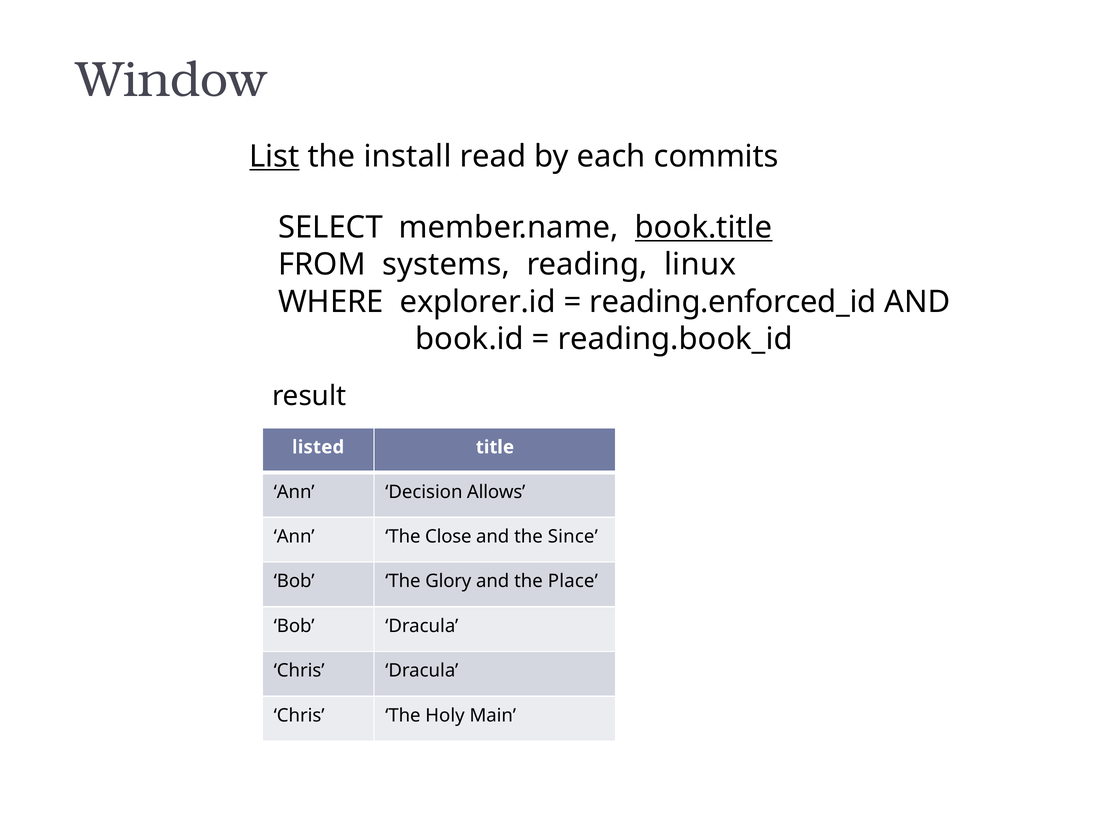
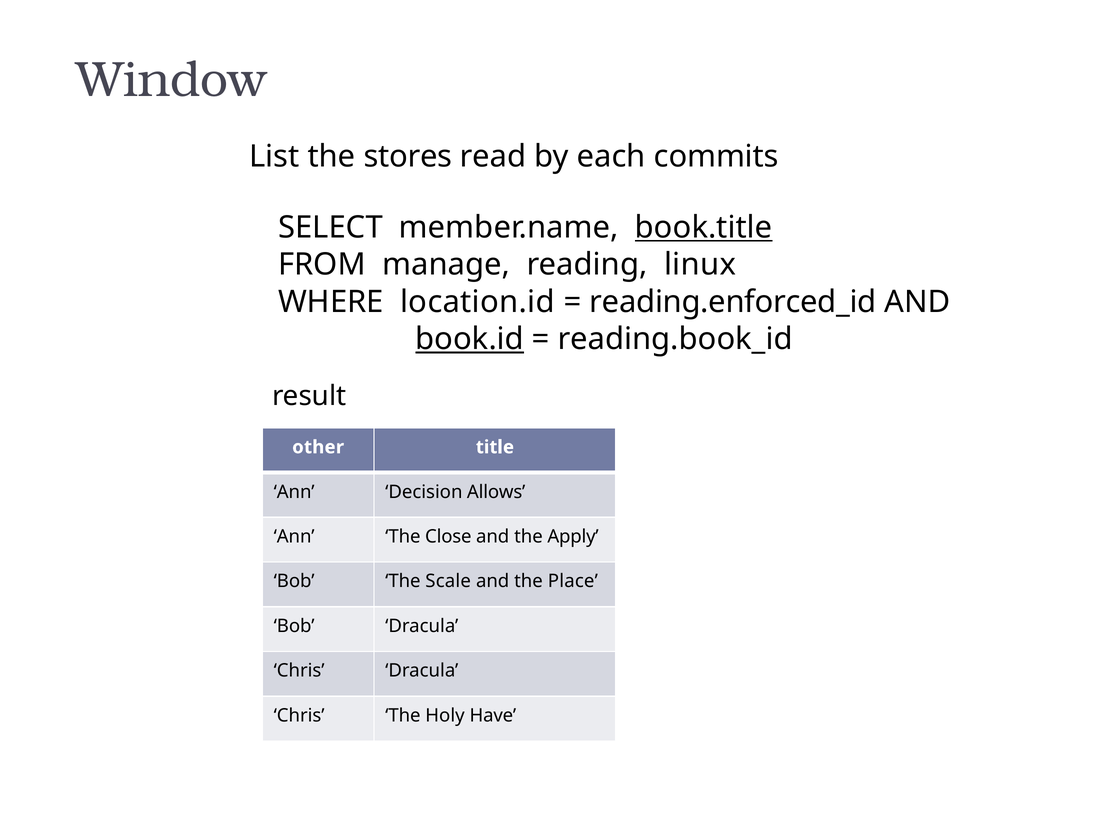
List underline: present -> none
install: install -> stores
systems: systems -> manage
explorer.id: explorer.id -> location.id
book.id underline: none -> present
listed: listed -> other
Since: Since -> Apply
Glory: Glory -> Scale
Main: Main -> Have
